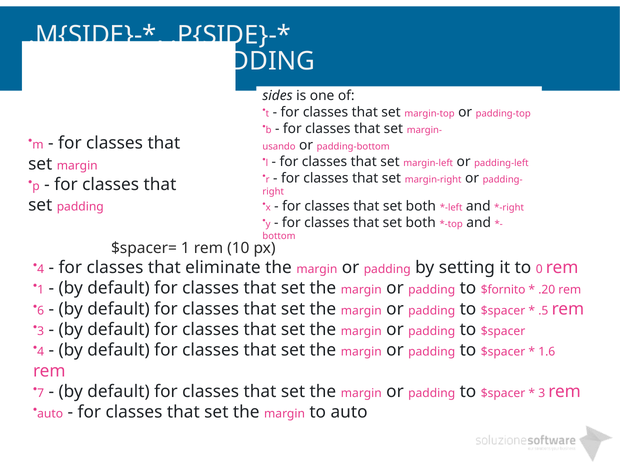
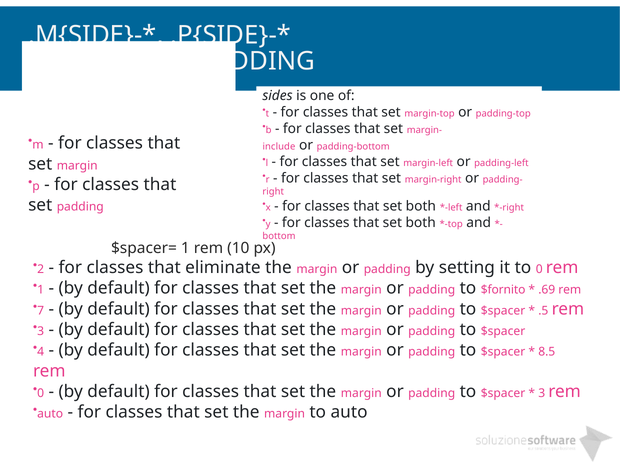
usando: usando -> include
4 at (41, 269): 4 -> 2
.20: .20 -> .69
6: 6 -> 7
1.6: 1.6 -> 8.5
7 at (41, 393): 7 -> 0
